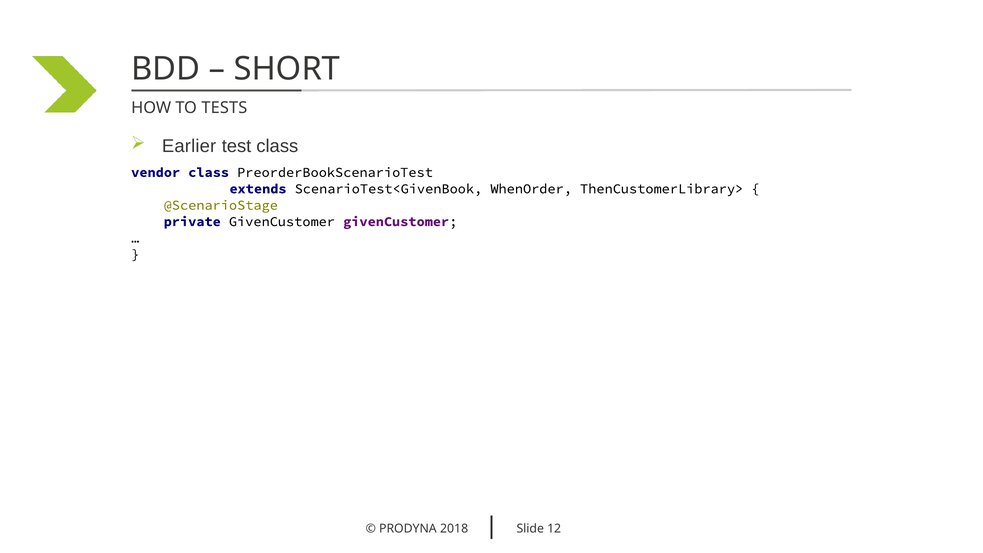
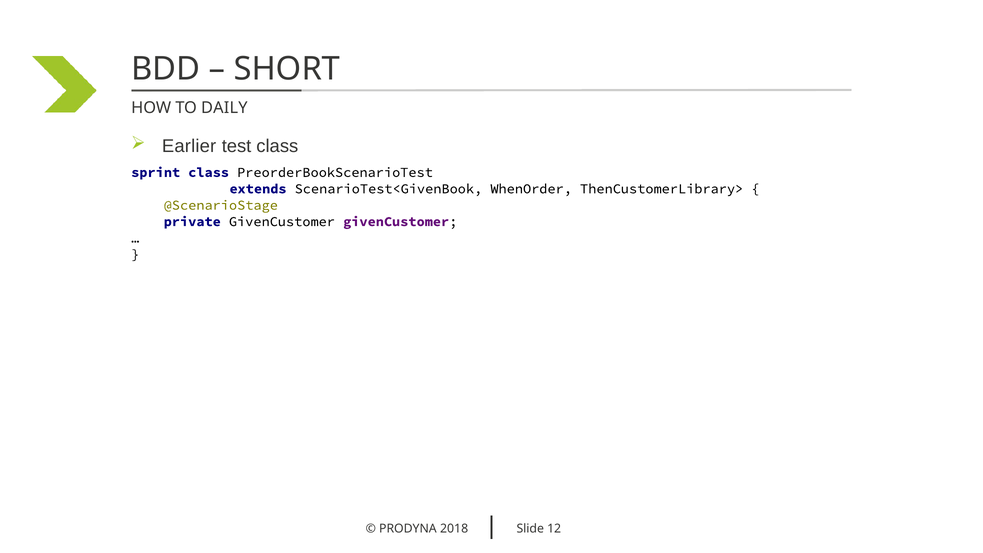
TESTS: TESTS -> DAILY
vendor: vendor -> sprint
